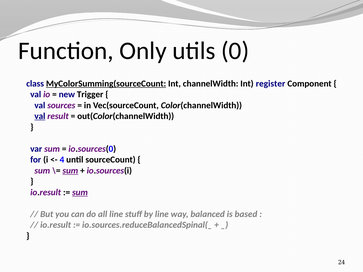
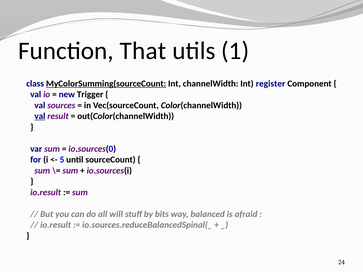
Only: Only -> That
0: 0 -> 1
4: 4 -> 5
sum at (70, 171) underline: present -> none
sum at (80, 193) underline: present -> none
all line: line -> will
by line: line -> bits
based: based -> afraid
